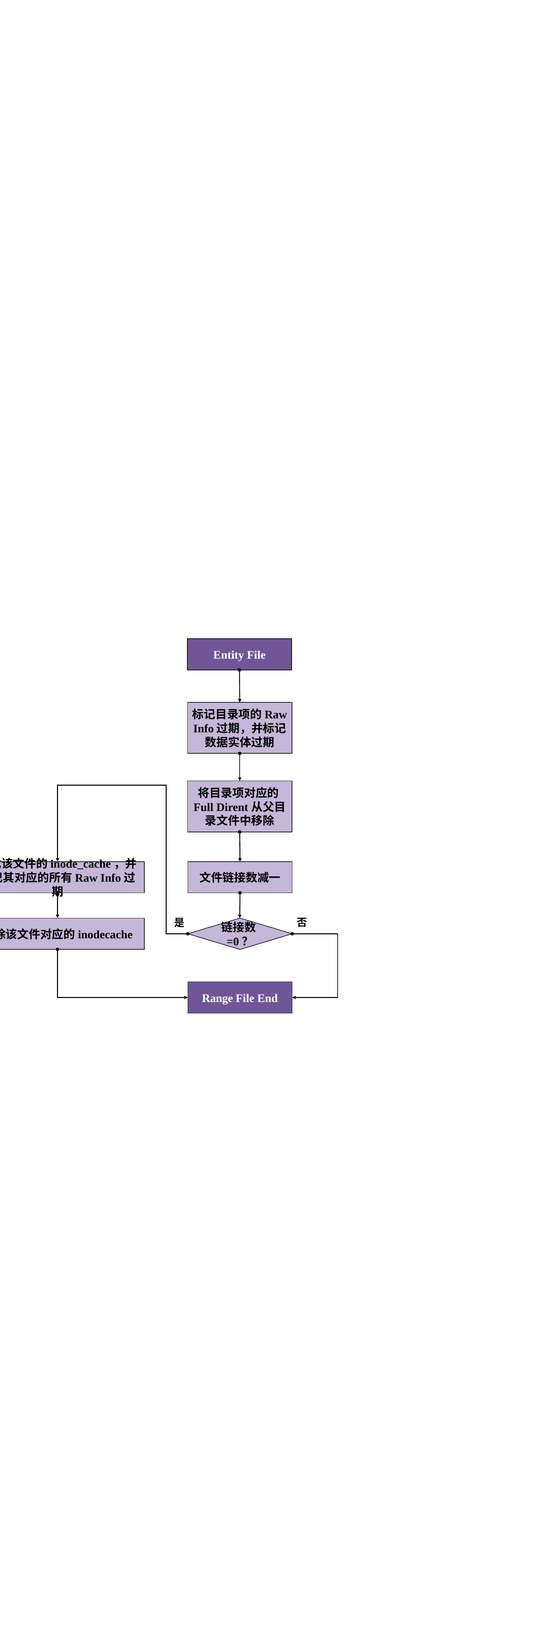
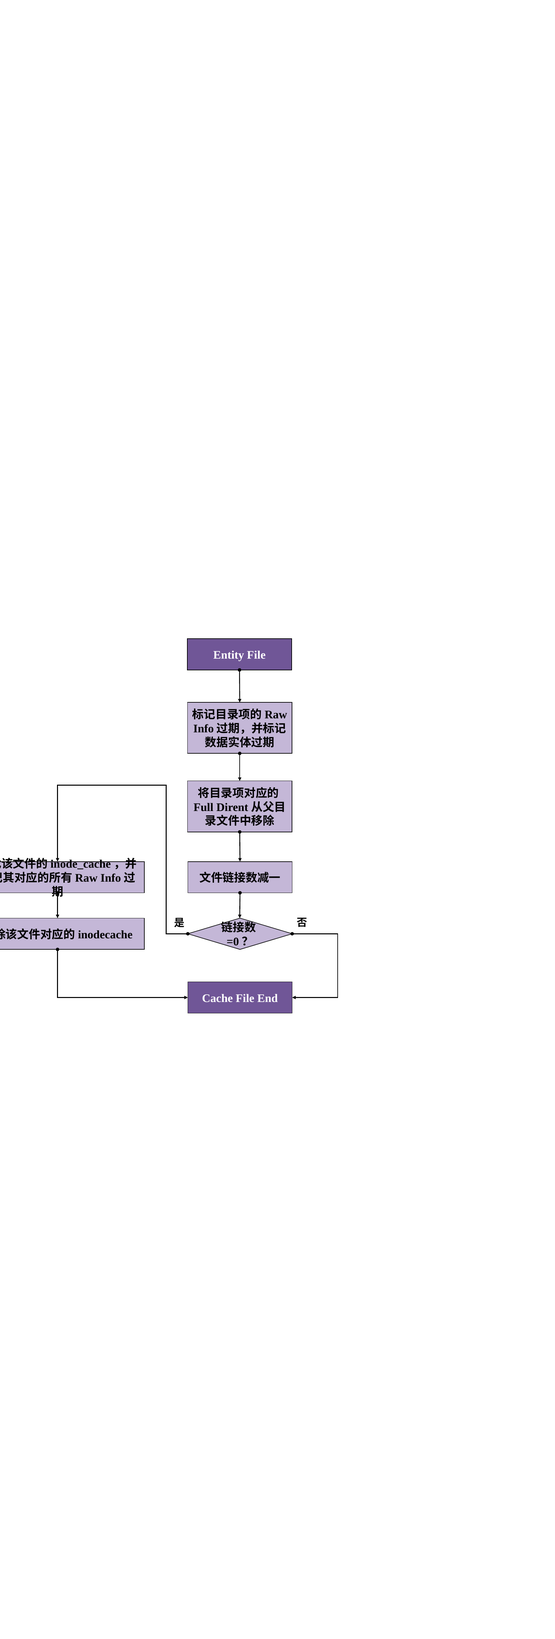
Range: Range -> Cache
